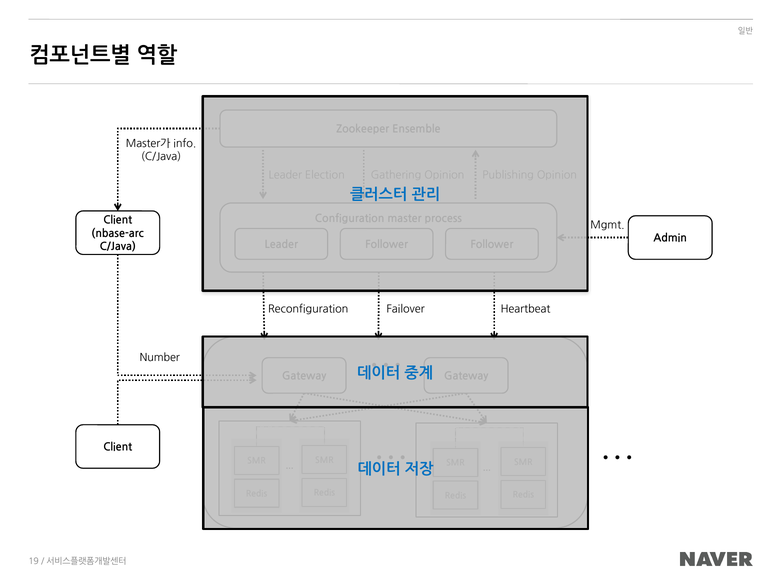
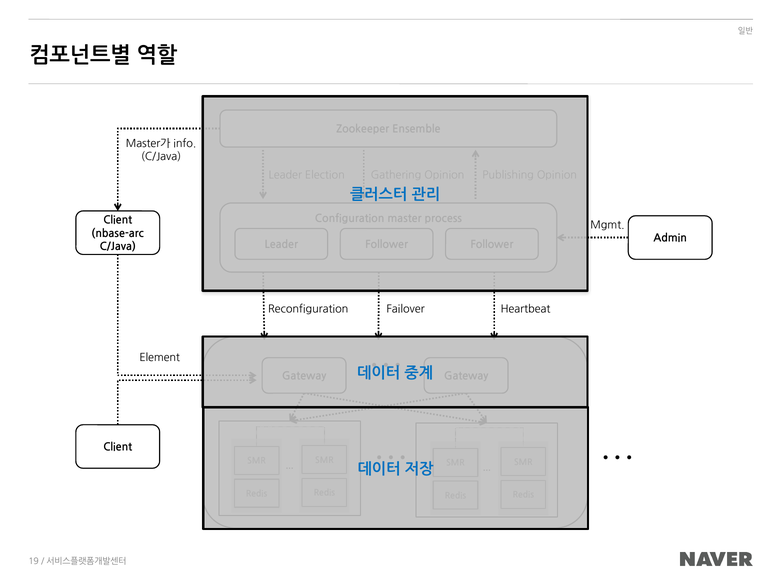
Number: Number -> Element
